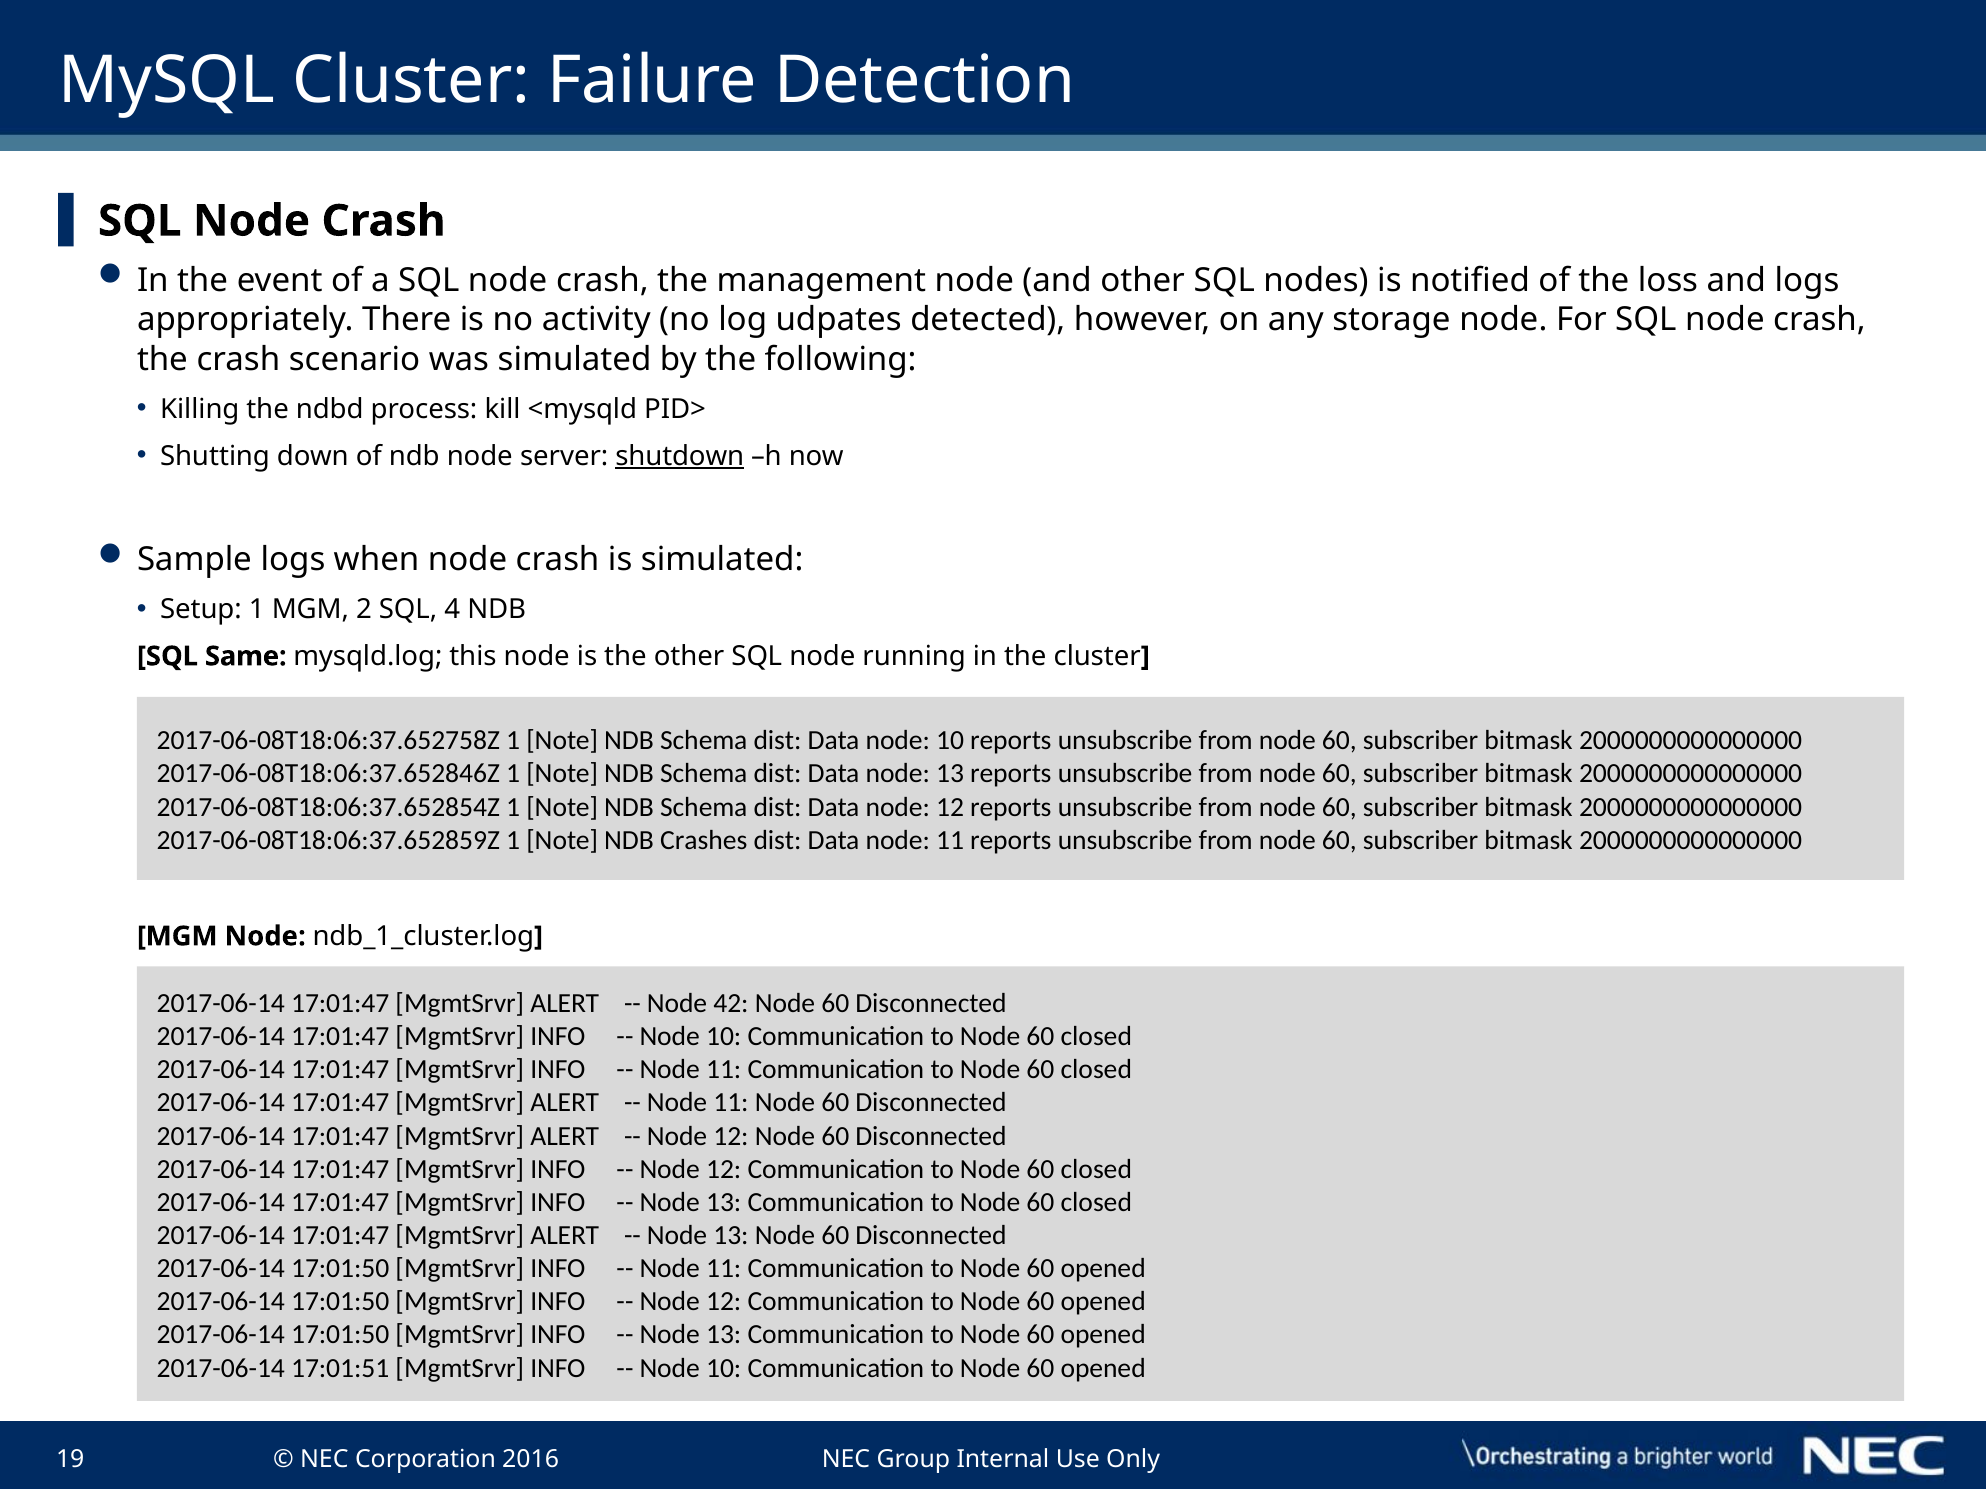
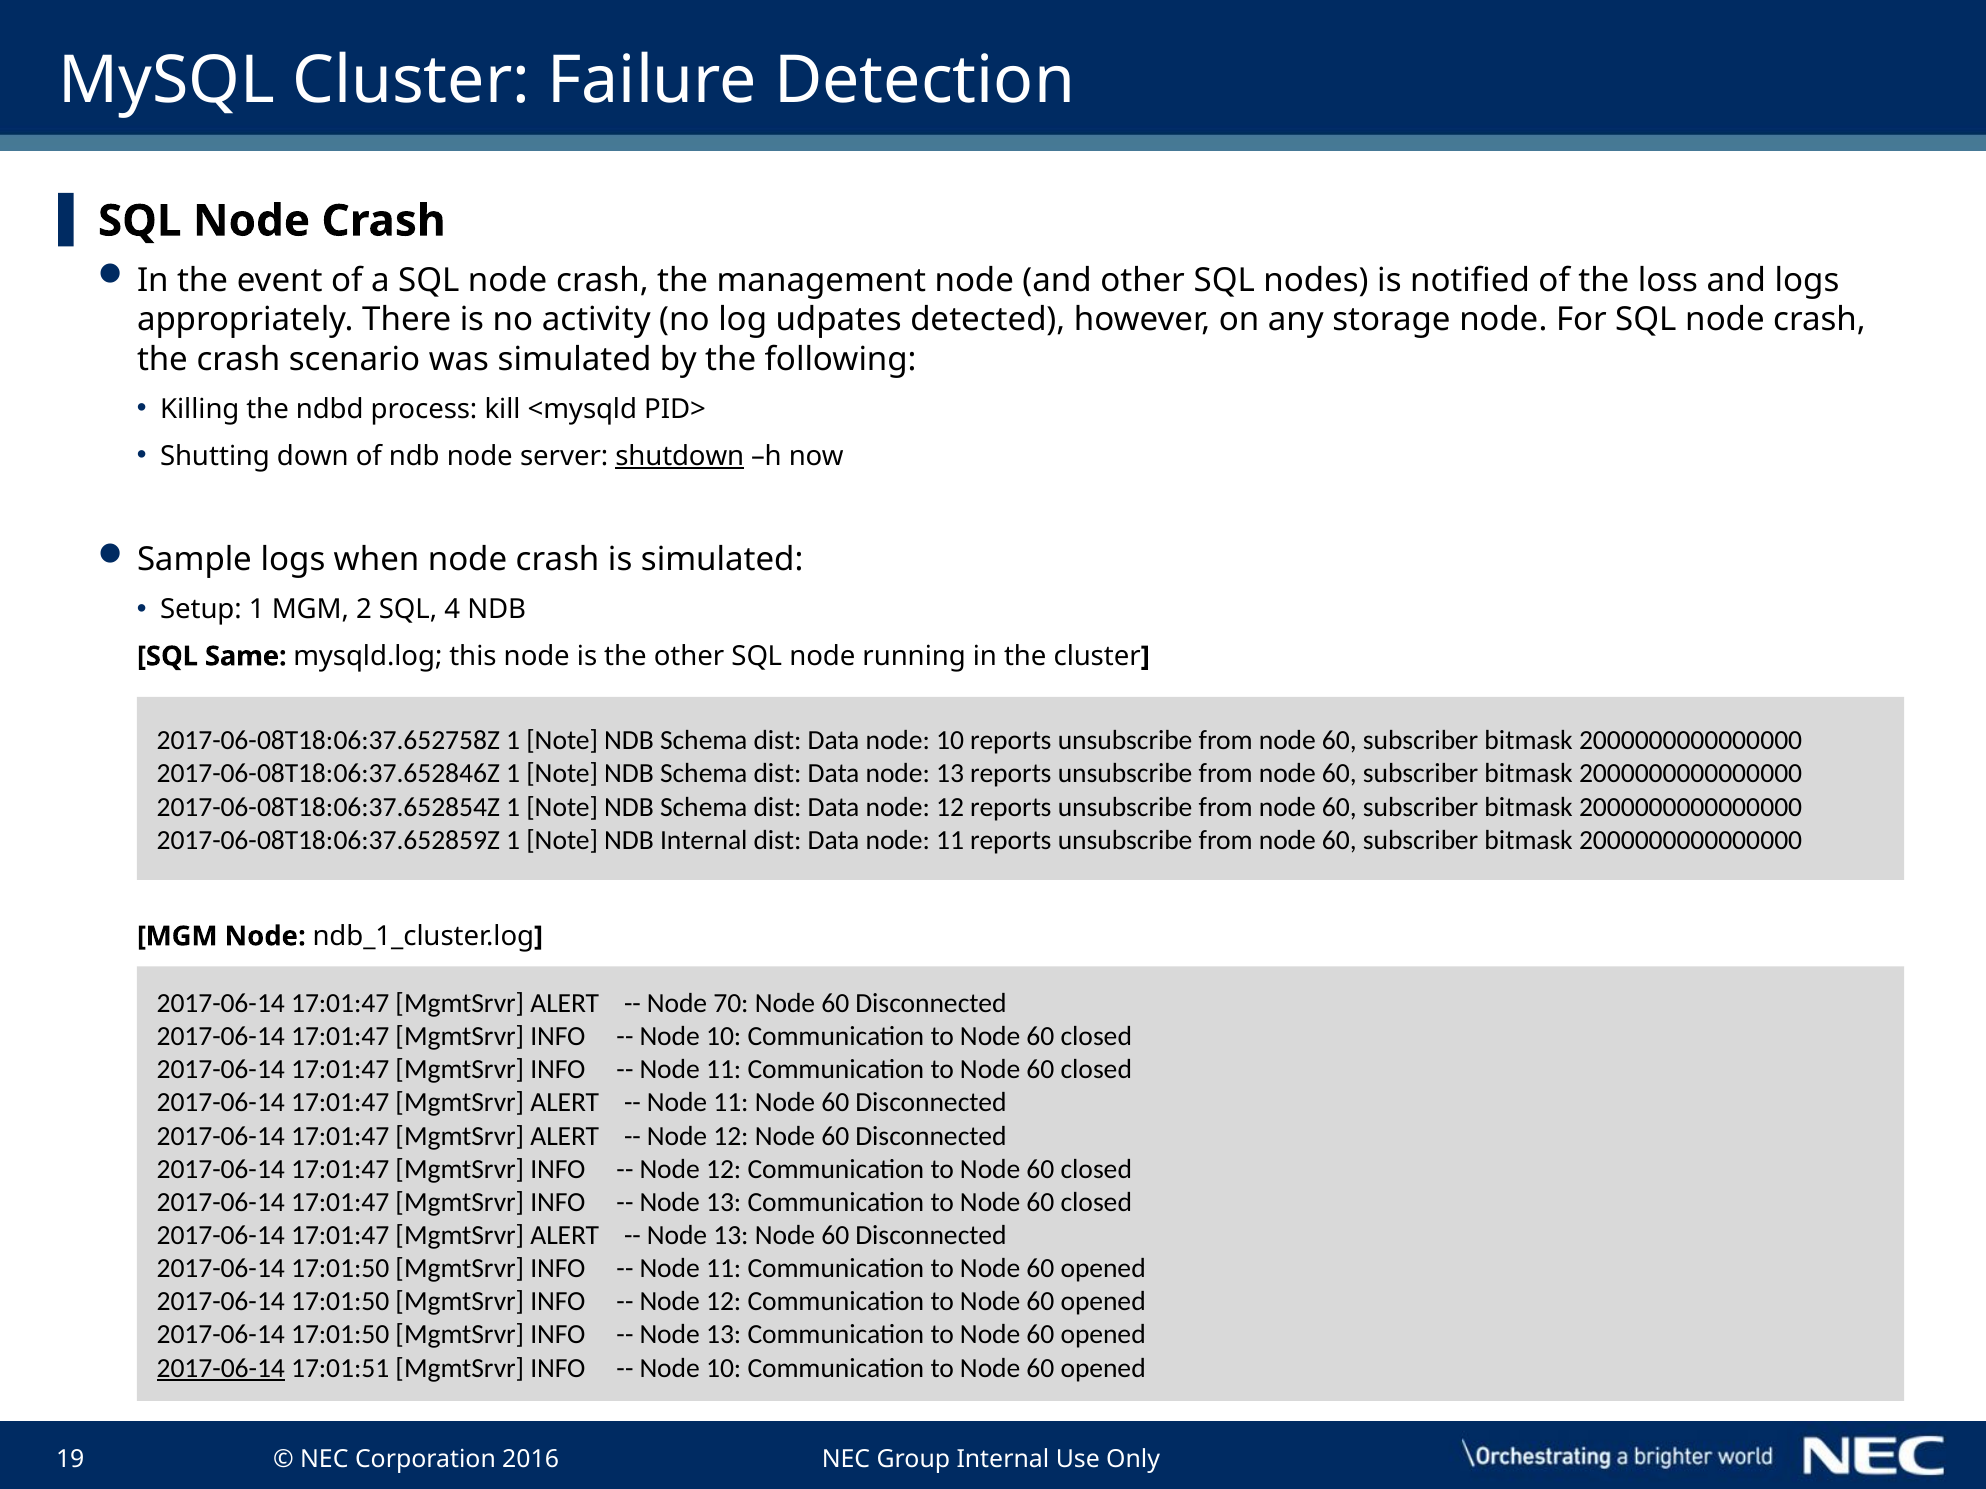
NDB Crashes: Crashes -> Internal
42: 42 -> 70
2017-06-14 at (221, 1368) underline: none -> present
